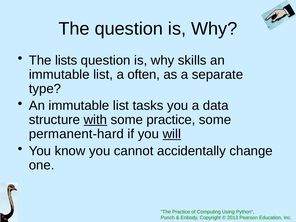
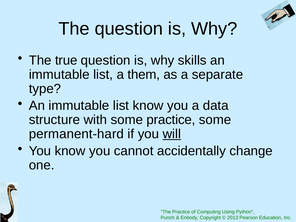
lists: lists -> true
often: often -> them
list tasks: tasks -> know
with underline: present -> none
